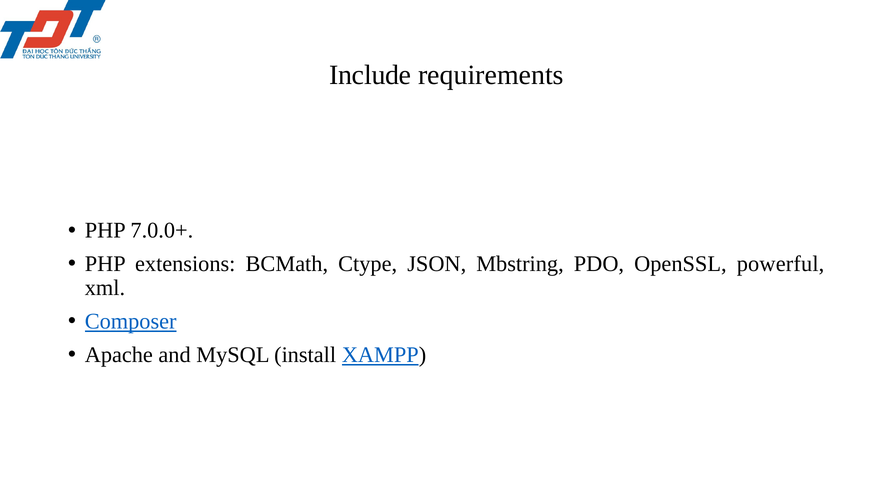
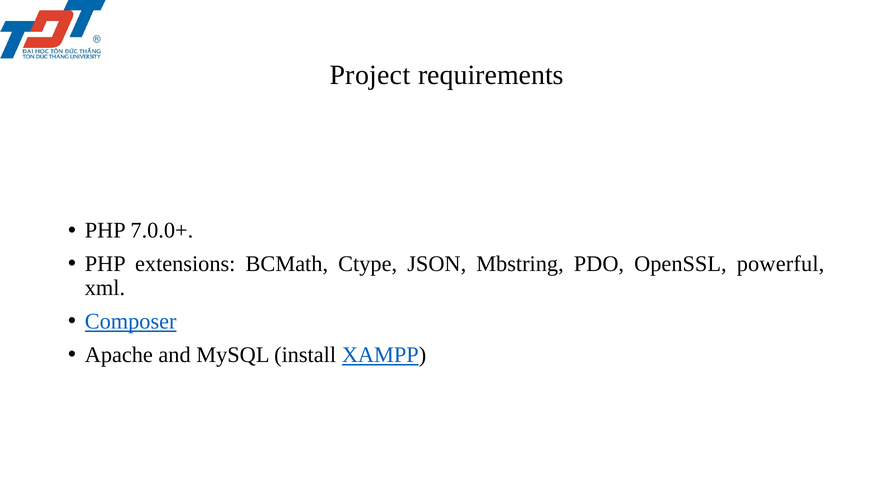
Include: Include -> Project
